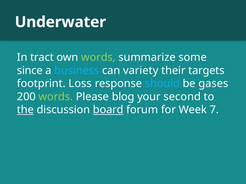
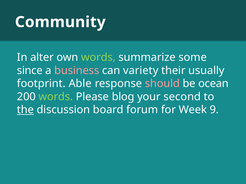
Underwater: Underwater -> Community
tract: tract -> alter
business colour: light blue -> pink
targets: targets -> usually
Loss: Loss -> Able
should colour: light blue -> pink
gases: gases -> ocean
board underline: present -> none
7: 7 -> 9
